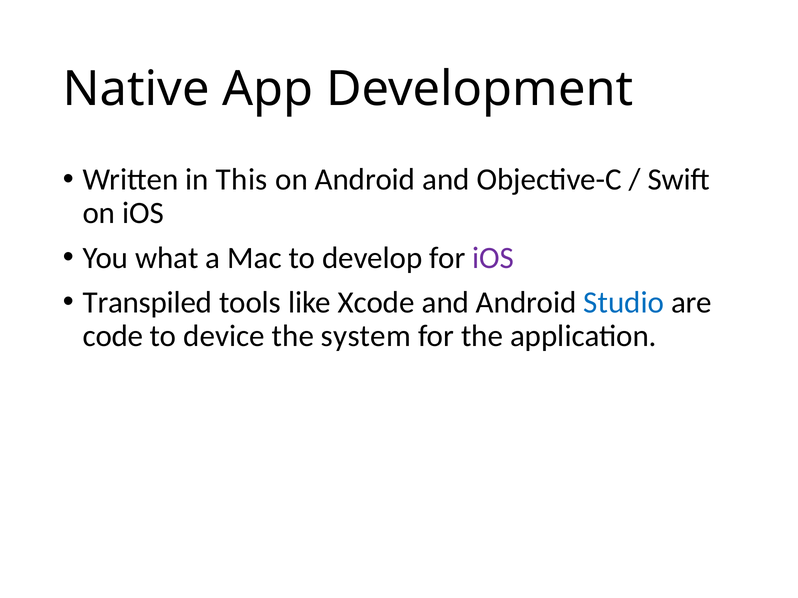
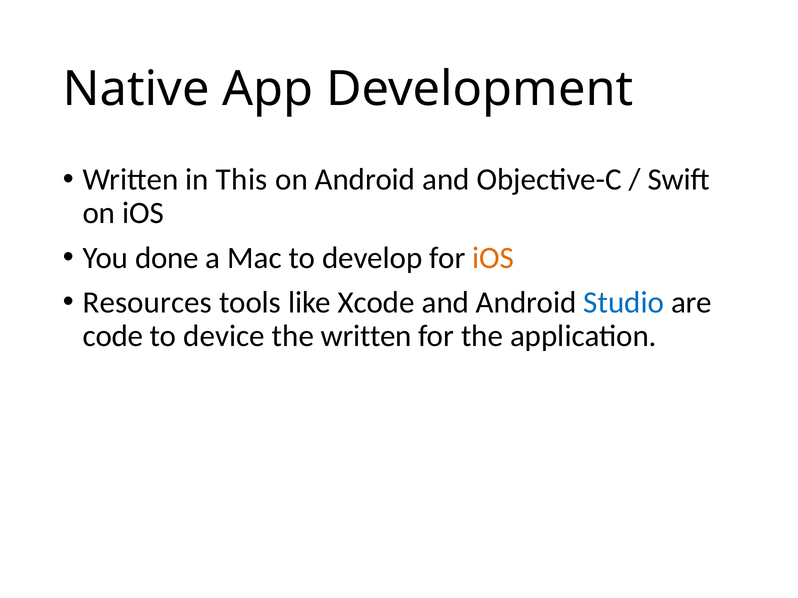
what: what -> done
iOS at (493, 258) colour: purple -> orange
Transpiled: Transpiled -> Resources
the system: system -> written
